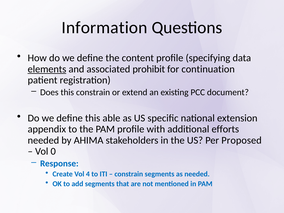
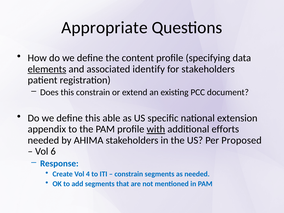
Information: Information -> Appropriate
prohibit: prohibit -> identify
for continuation: continuation -> stakeholders
with underline: none -> present
0: 0 -> 6
